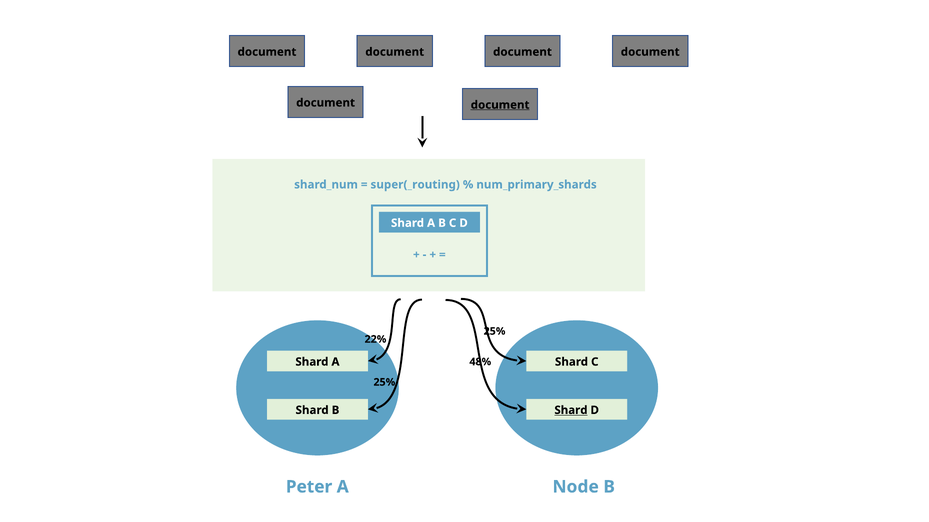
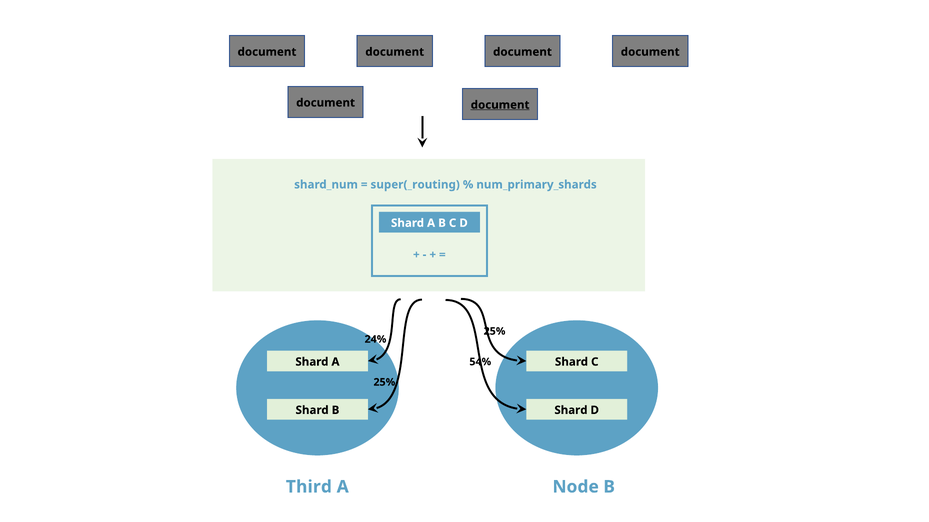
22%: 22% -> 24%
48%: 48% -> 54%
Shard at (571, 411) underline: present -> none
Peter: Peter -> Third
